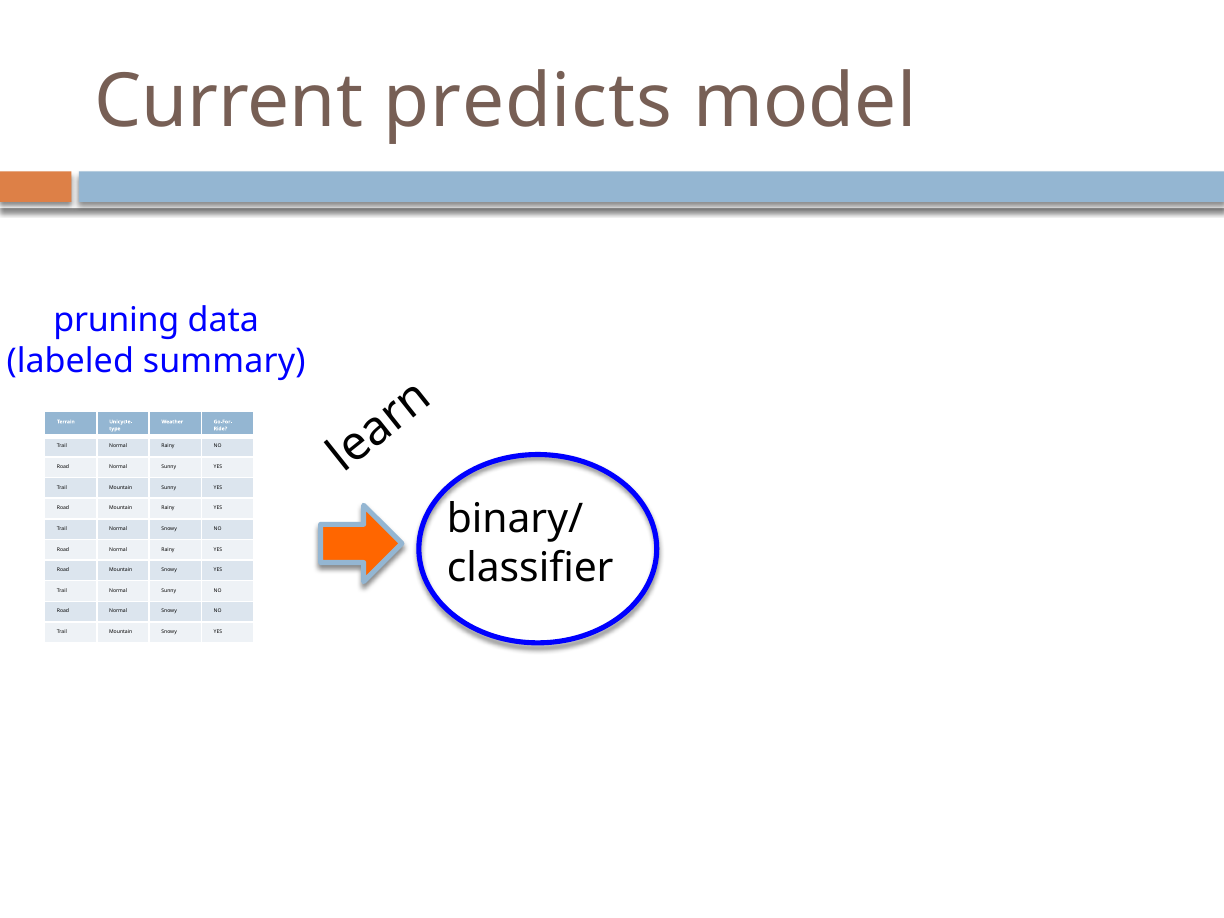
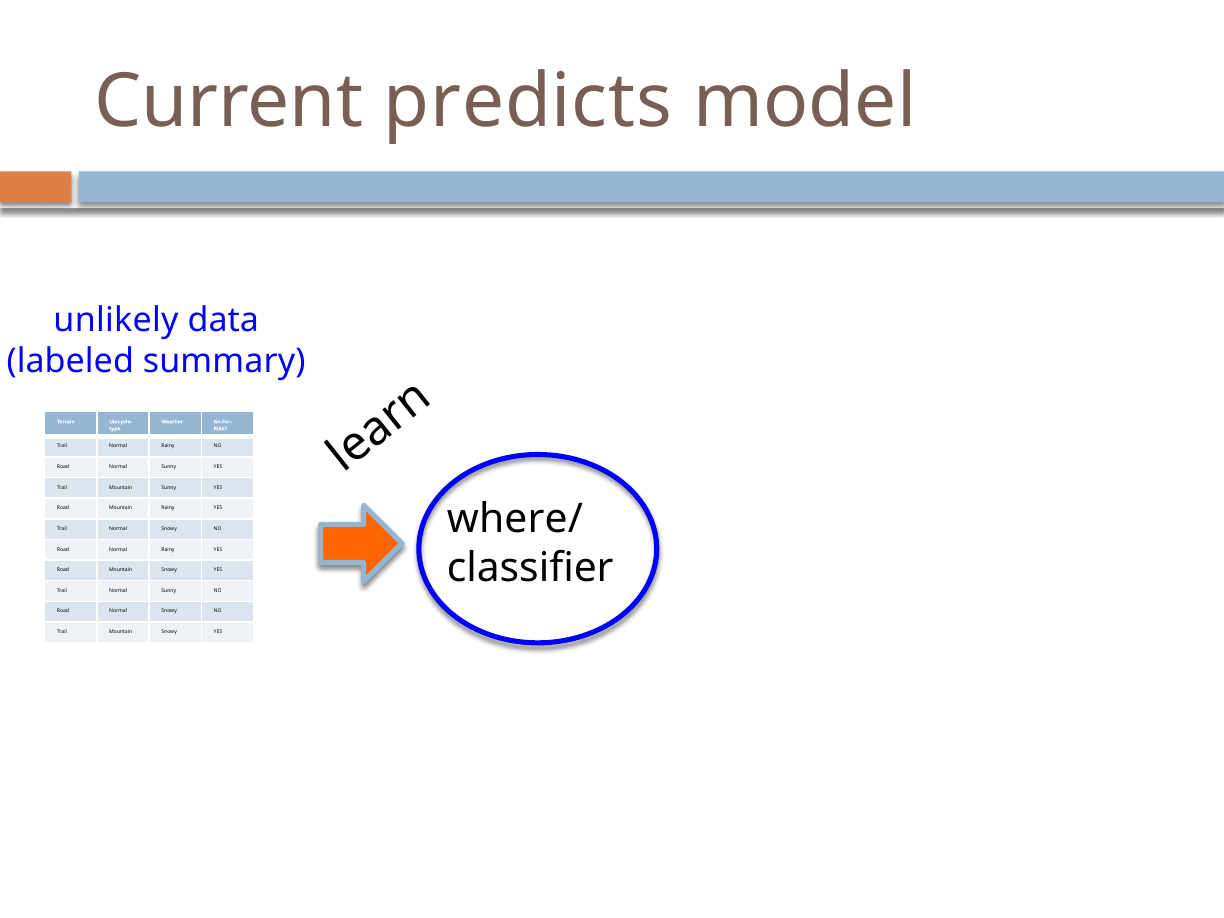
pruning: pruning -> unlikely
binary/: binary/ -> where/
